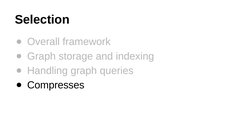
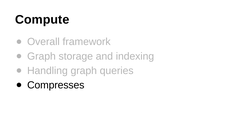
Selection: Selection -> Compute
